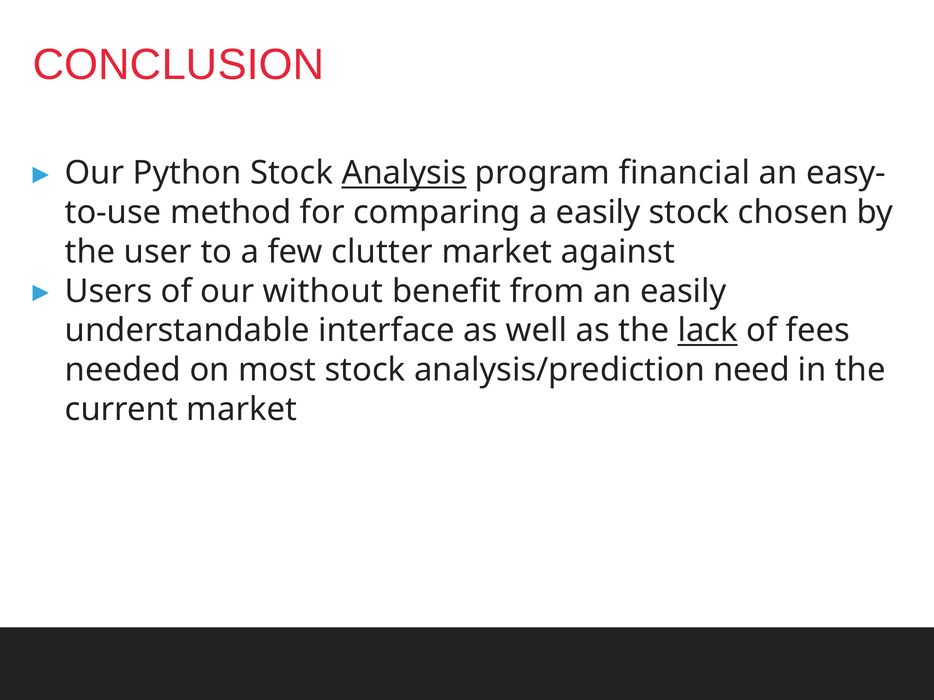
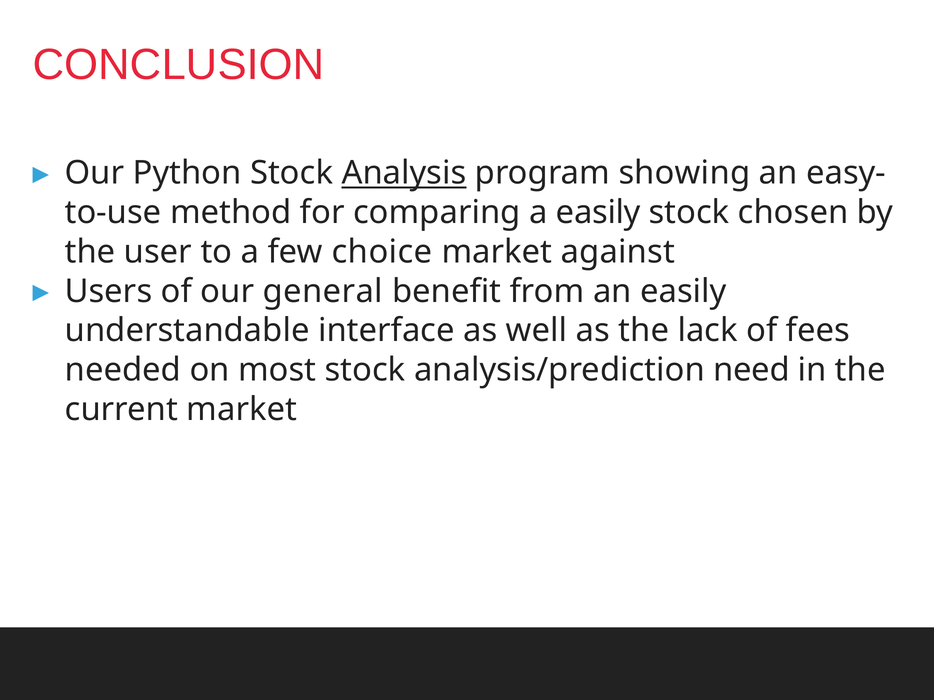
financial: financial -> showing
clutter: clutter -> choice
without: without -> general
lack underline: present -> none
